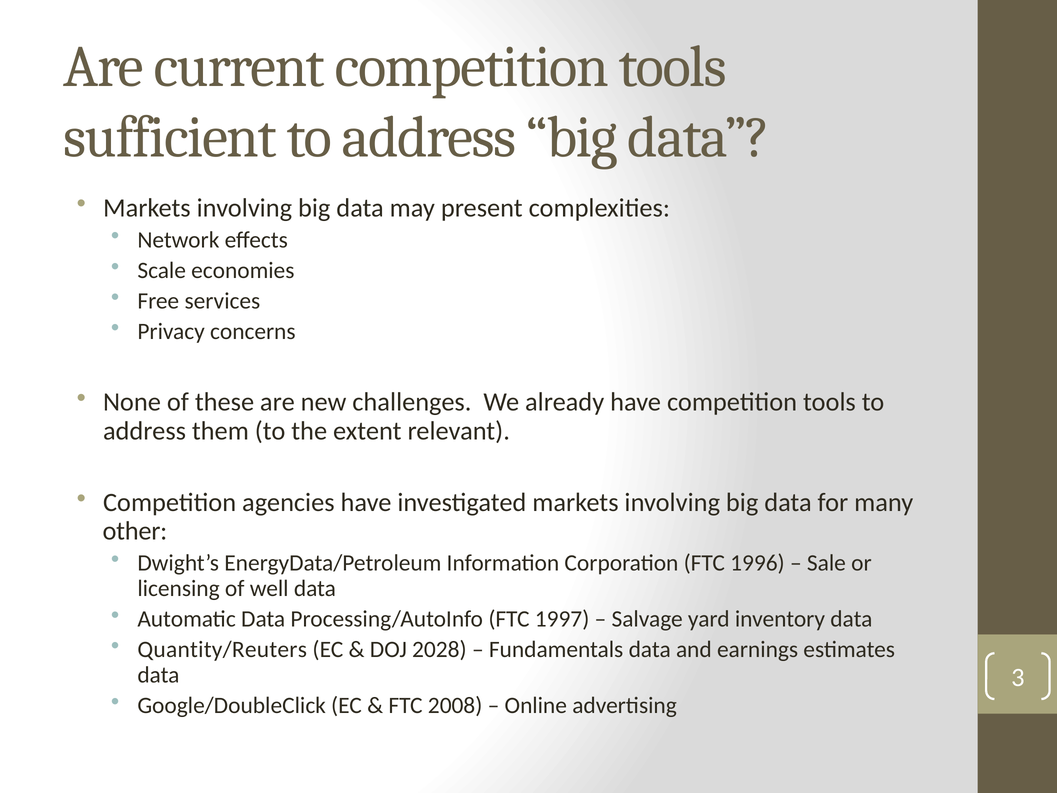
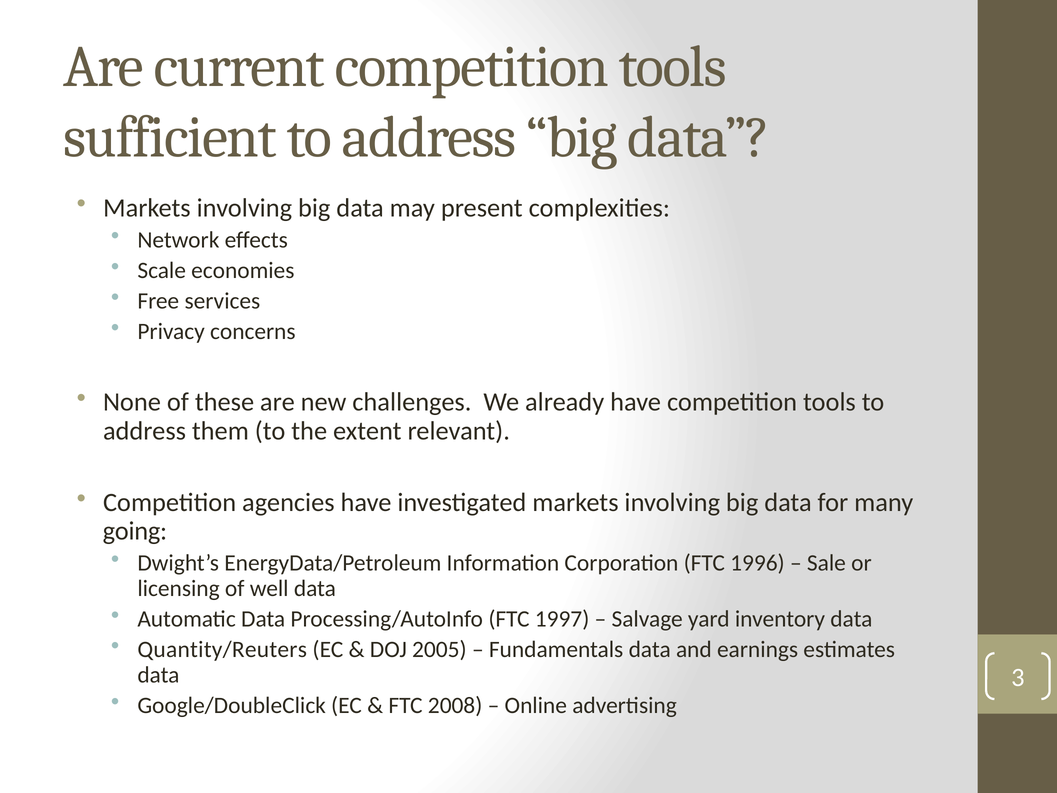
other: other -> going
2028: 2028 -> 2005
